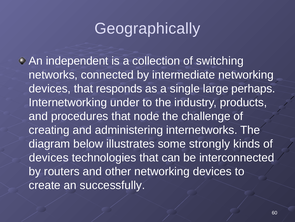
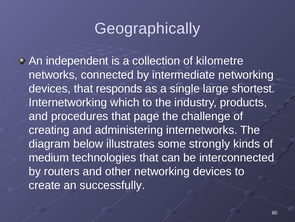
switching: switching -> kilometre
perhaps: perhaps -> shortest
under: under -> which
node: node -> page
devices at (49, 157): devices -> medium
